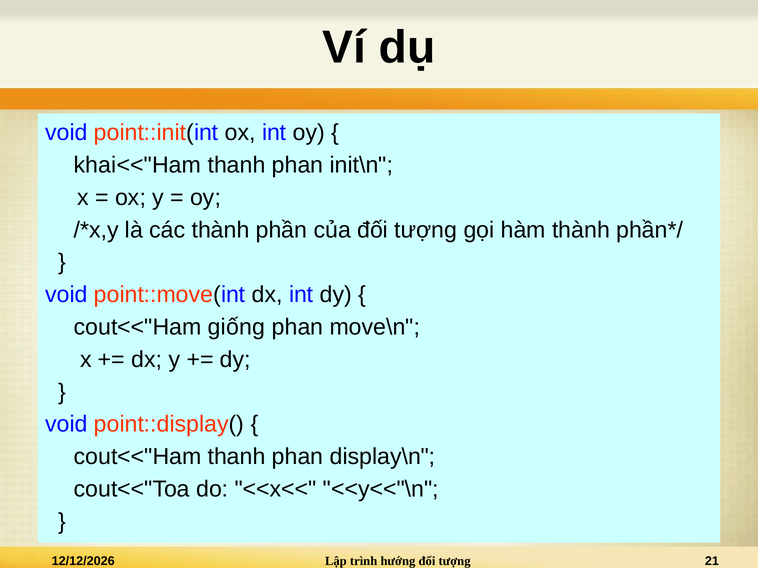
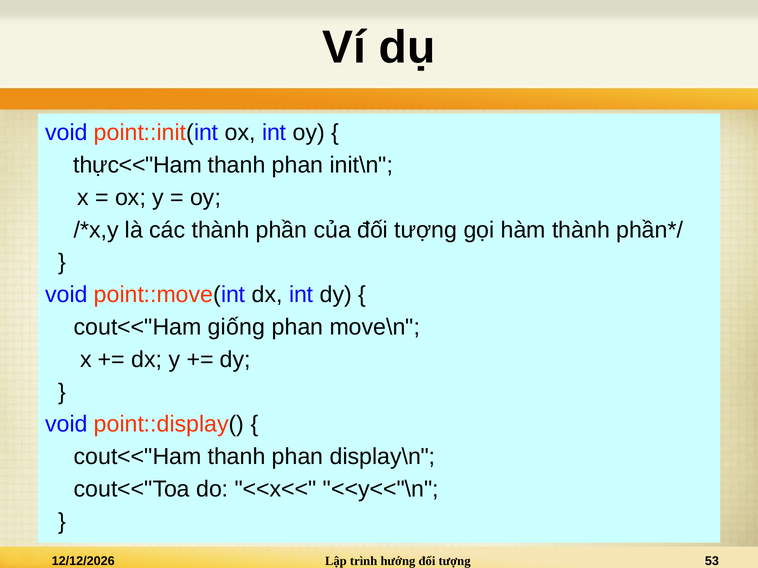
khai<<"Ham: khai<<"Ham -> thực<<"Ham
21: 21 -> 53
